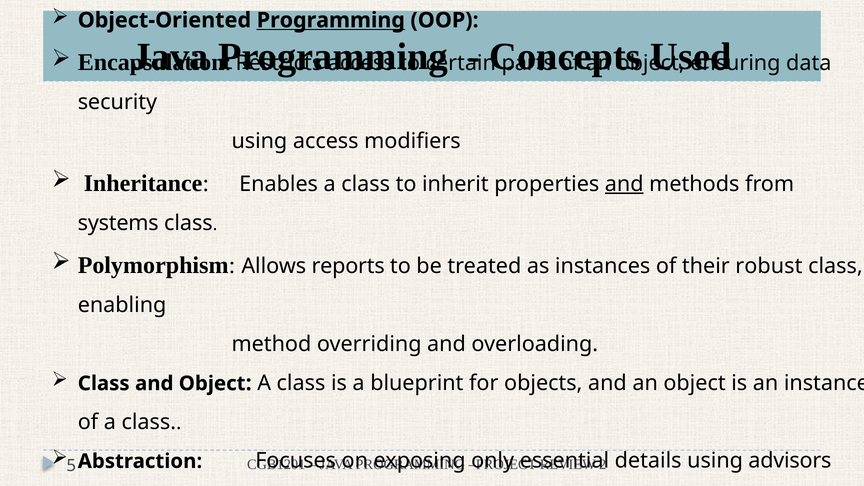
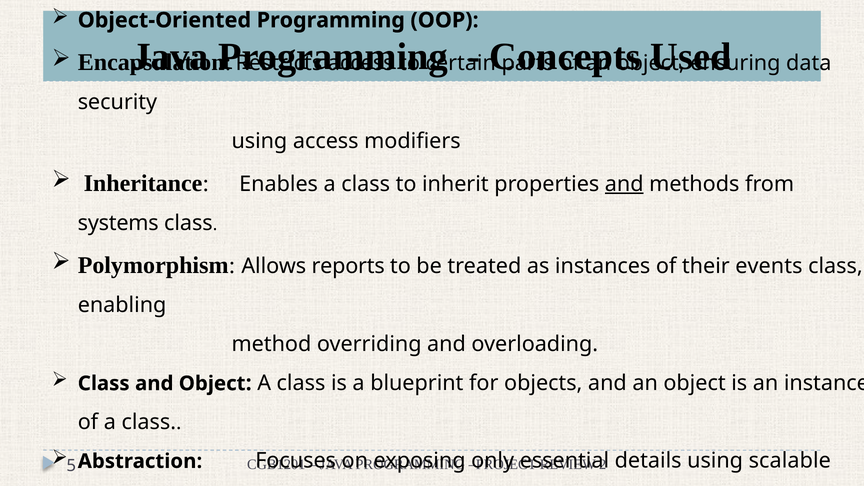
Programming at (331, 20) underline: present -> none
robust: robust -> events
advisors: advisors -> scalable
